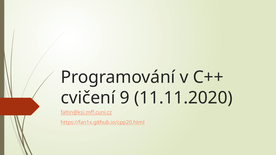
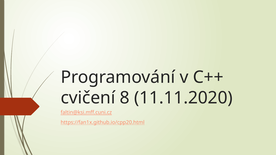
9: 9 -> 8
